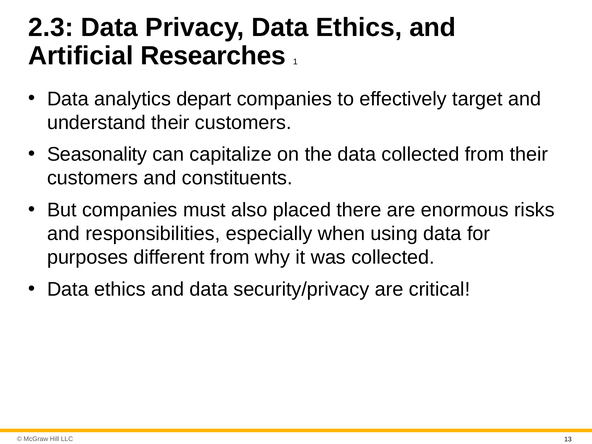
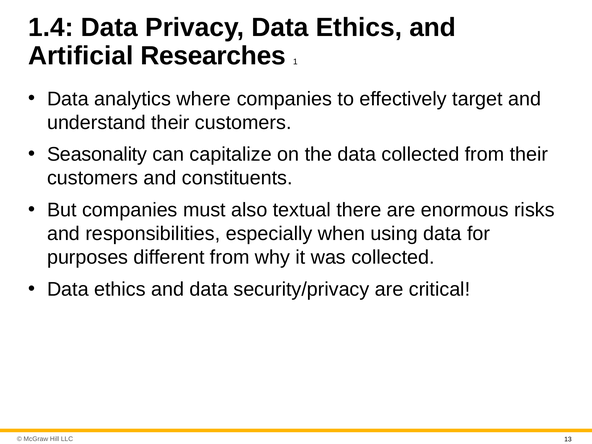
2.3: 2.3 -> 1.4
depart: depart -> where
placed: placed -> textual
